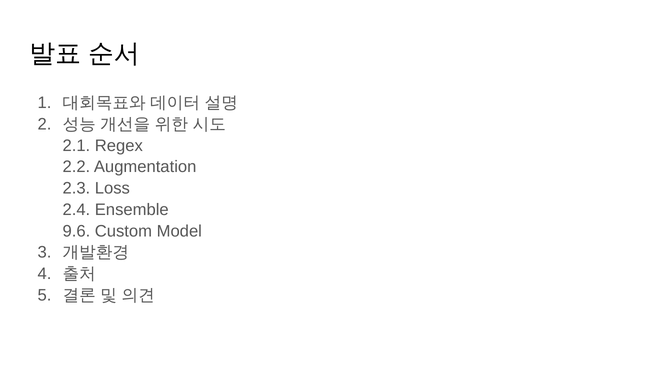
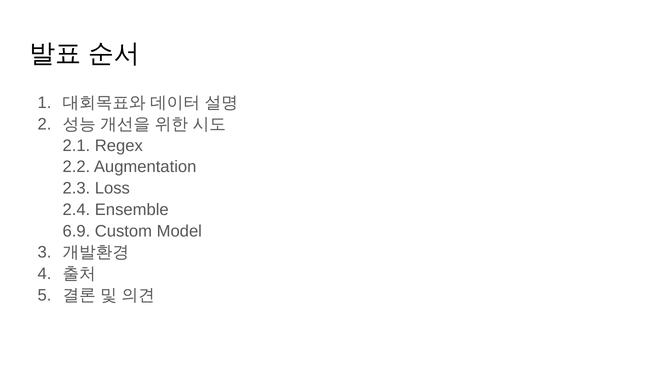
9.6: 9.6 -> 6.9
